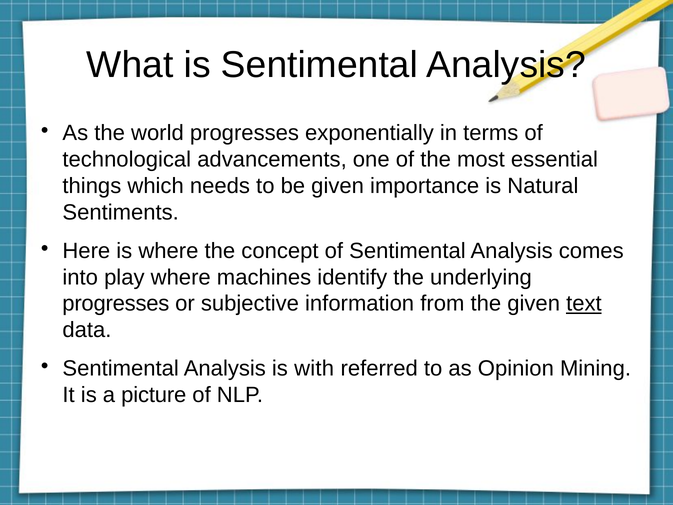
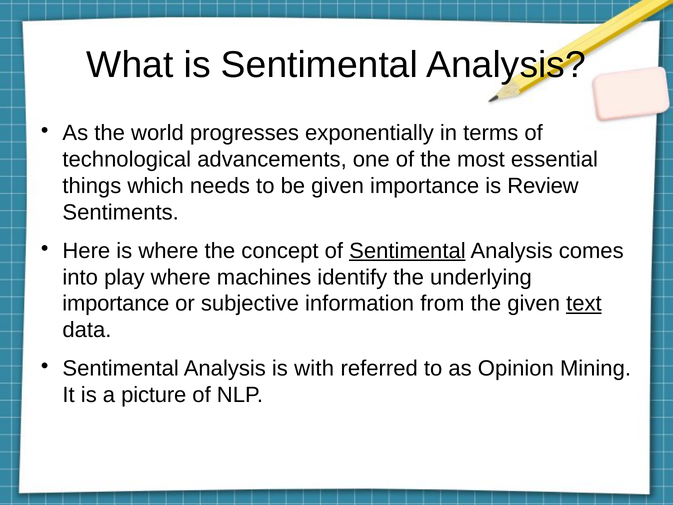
Natural: Natural -> Review
Sentimental at (407, 251) underline: none -> present
progresses at (116, 304): progresses -> importance
